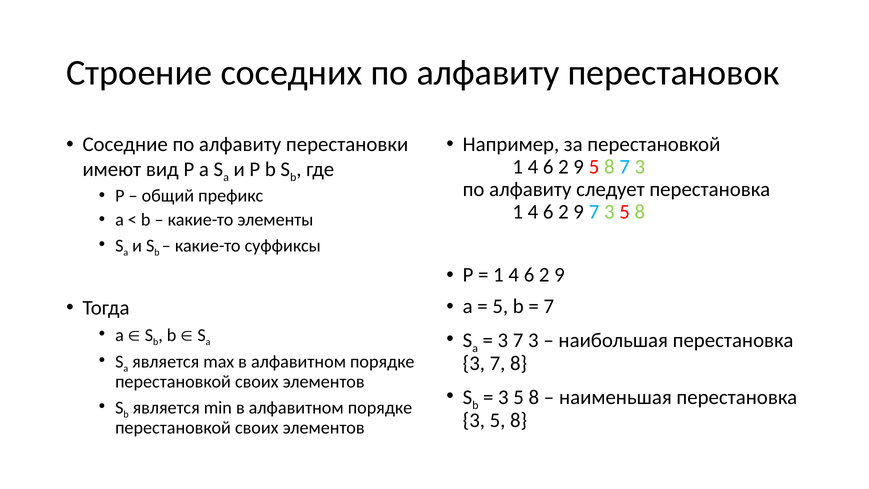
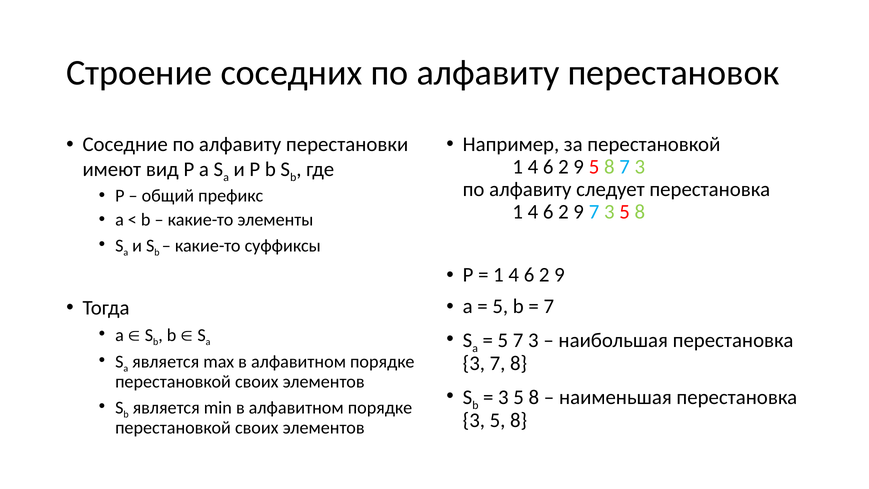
3 at (503, 340): 3 -> 5
